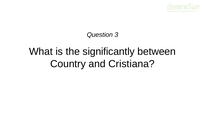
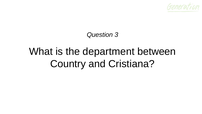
significantly: significantly -> department
